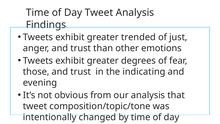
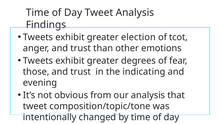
trended: trended -> election
just: just -> tcot
